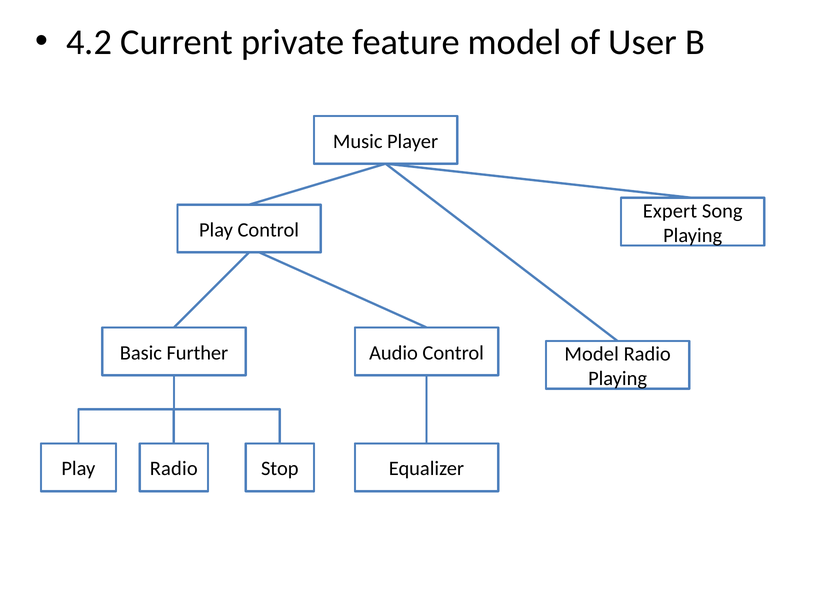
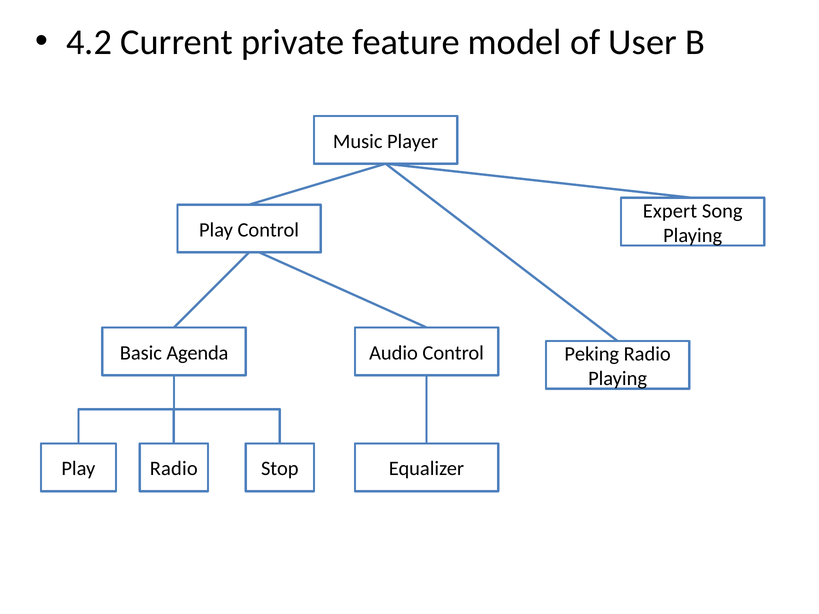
Further: Further -> Agenda
Model at (592, 354): Model -> Peking
